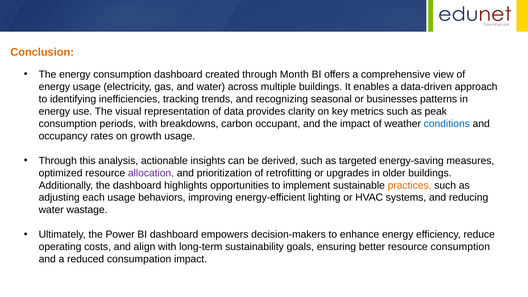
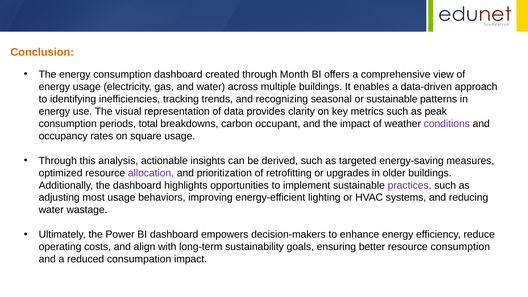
or businesses: businesses -> sustainable
periods with: with -> total
conditions colour: blue -> purple
growth: growth -> square
practices colour: orange -> purple
each: each -> most
